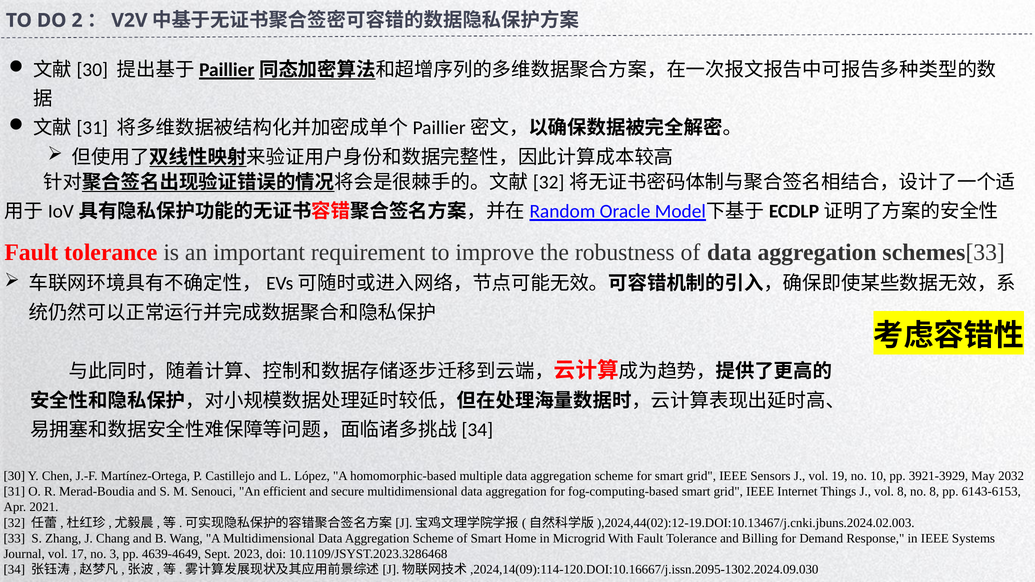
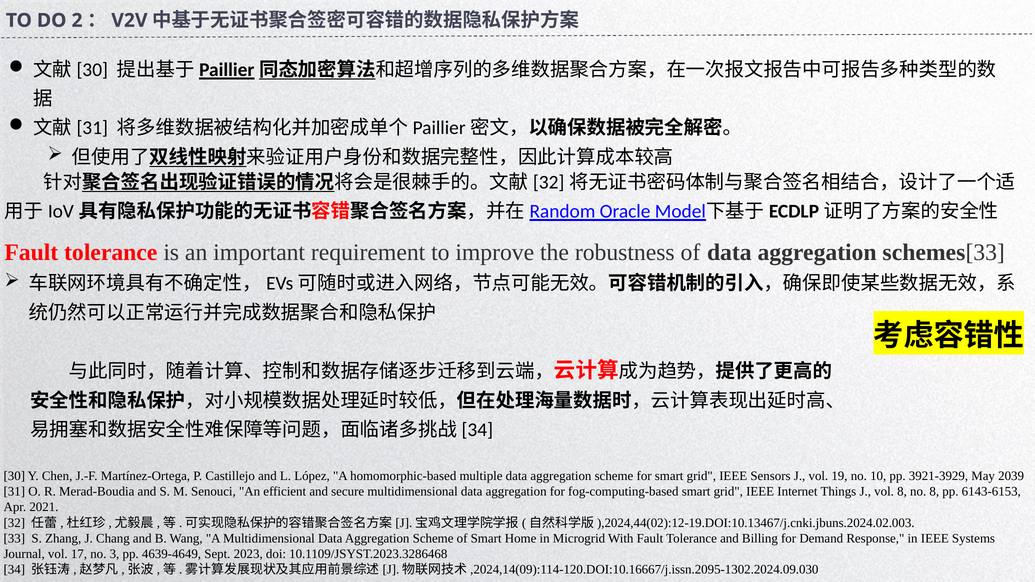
2032: 2032 -> 2039
